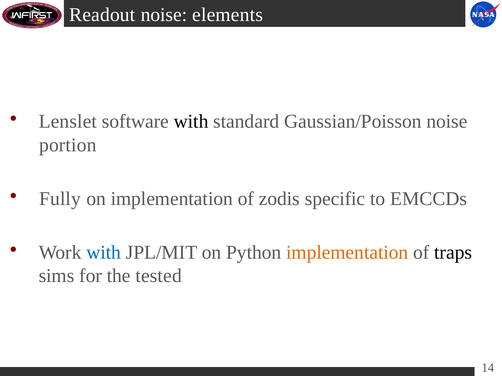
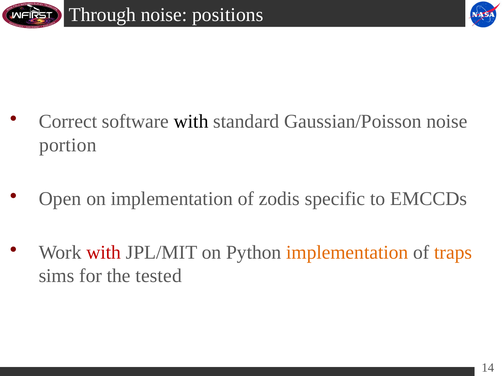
Readout: Readout -> Through
elements: elements -> positions
Lenslet: Lenslet -> Correct
Fully: Fully -> Open
with at (104, 253) colour: blue -> red
traps colour: black -> orange
